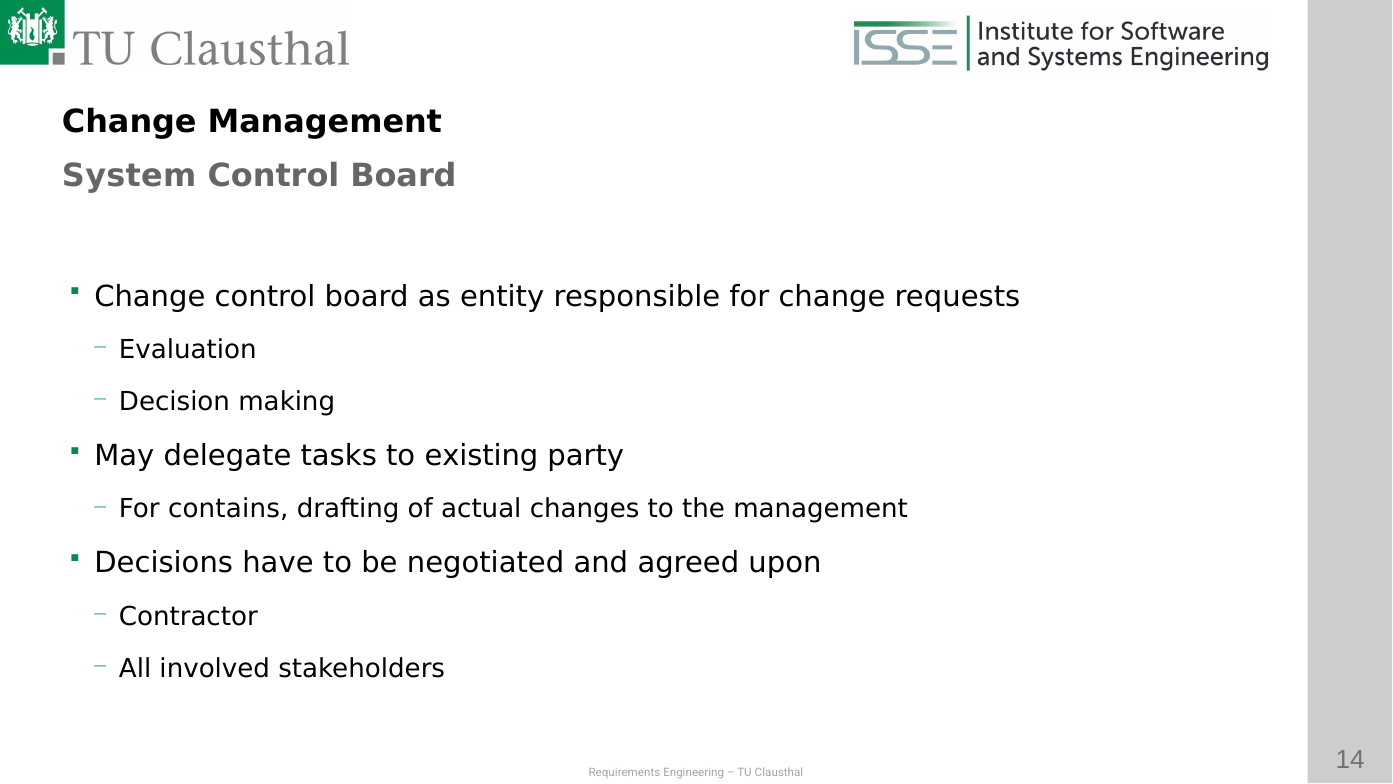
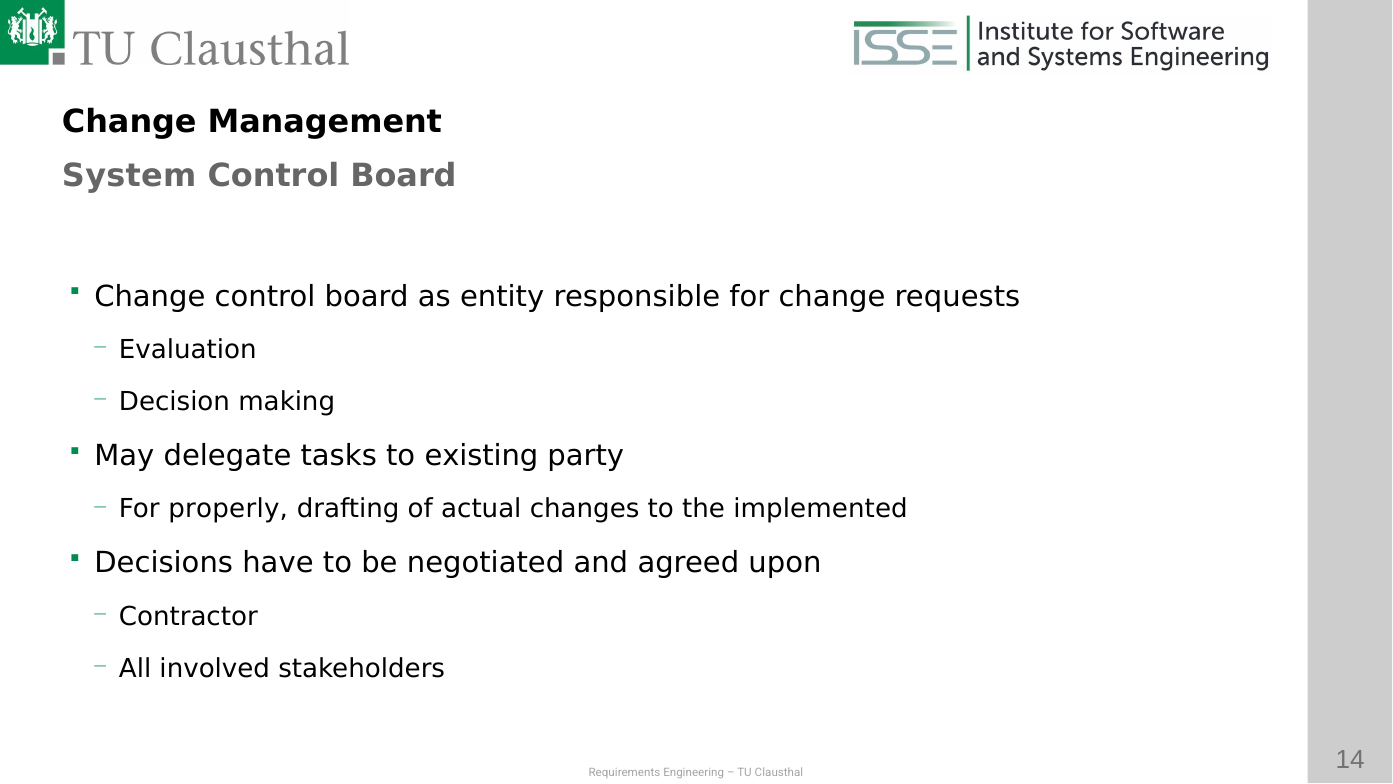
contains: contains -> properly
the management: management -> implemented
